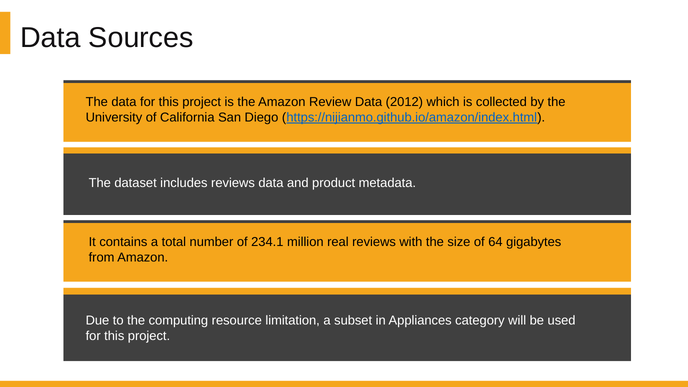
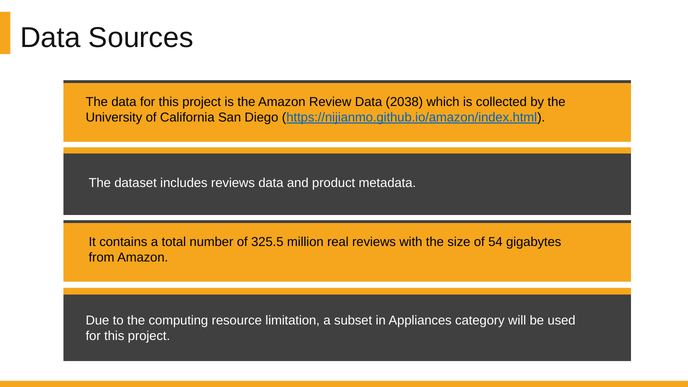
2012: 2012 -> 2038
234.1: 234.1 -> 325.5
64: 64 -> 54
